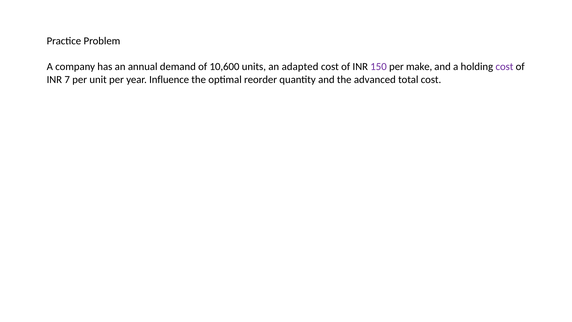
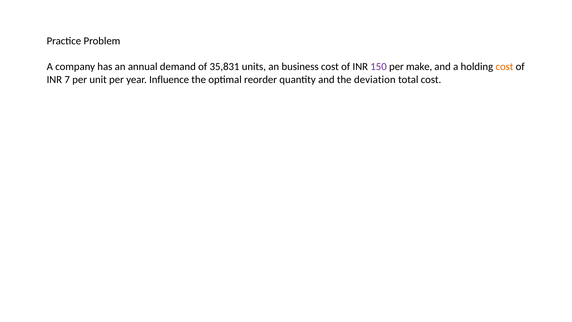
10,600: 10,600 -> 35,831
adapted: adapted -> business
cost at (504, 67) colour: purple -> orange
advanced: advanced -> deviation
